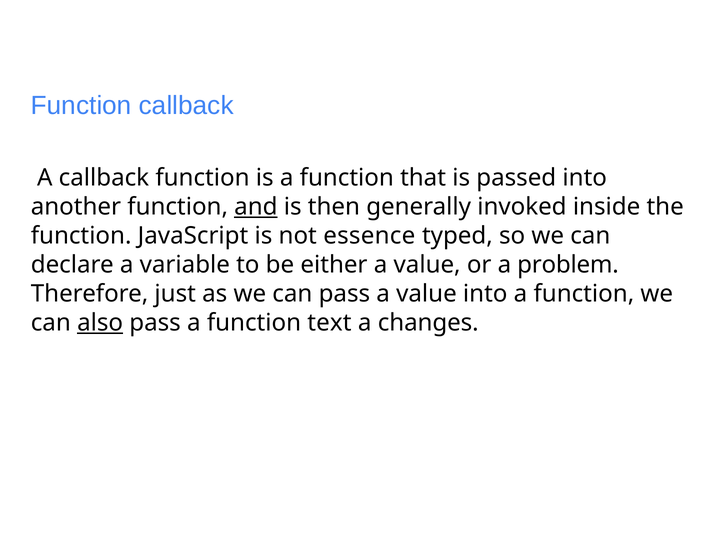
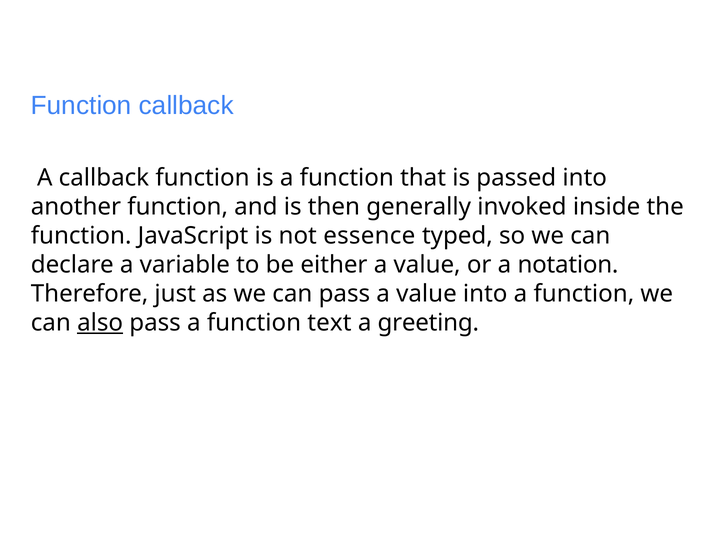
and underline: present -> none
problem: problem -> notation
changes: changes -> greeting
